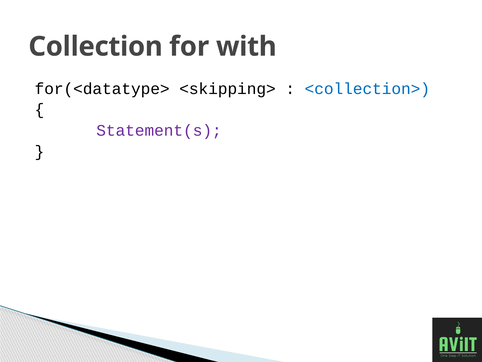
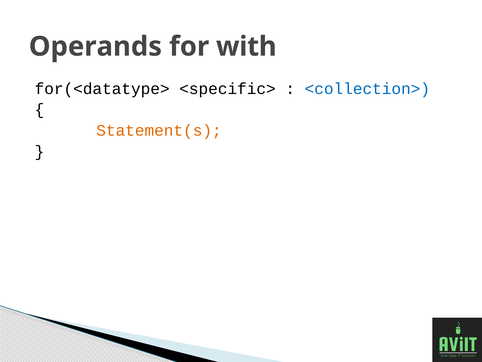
Collection: Collection -> Operands
<skipping>: <skipping> -> <specific>
Statement(s colour: purple -> orange
